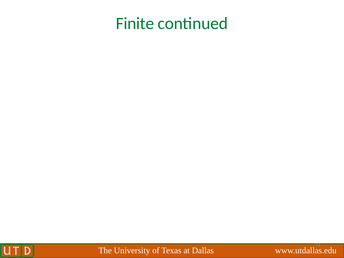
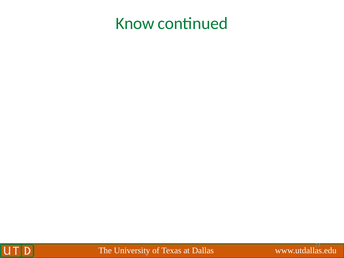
Finite: Finite -> Know
